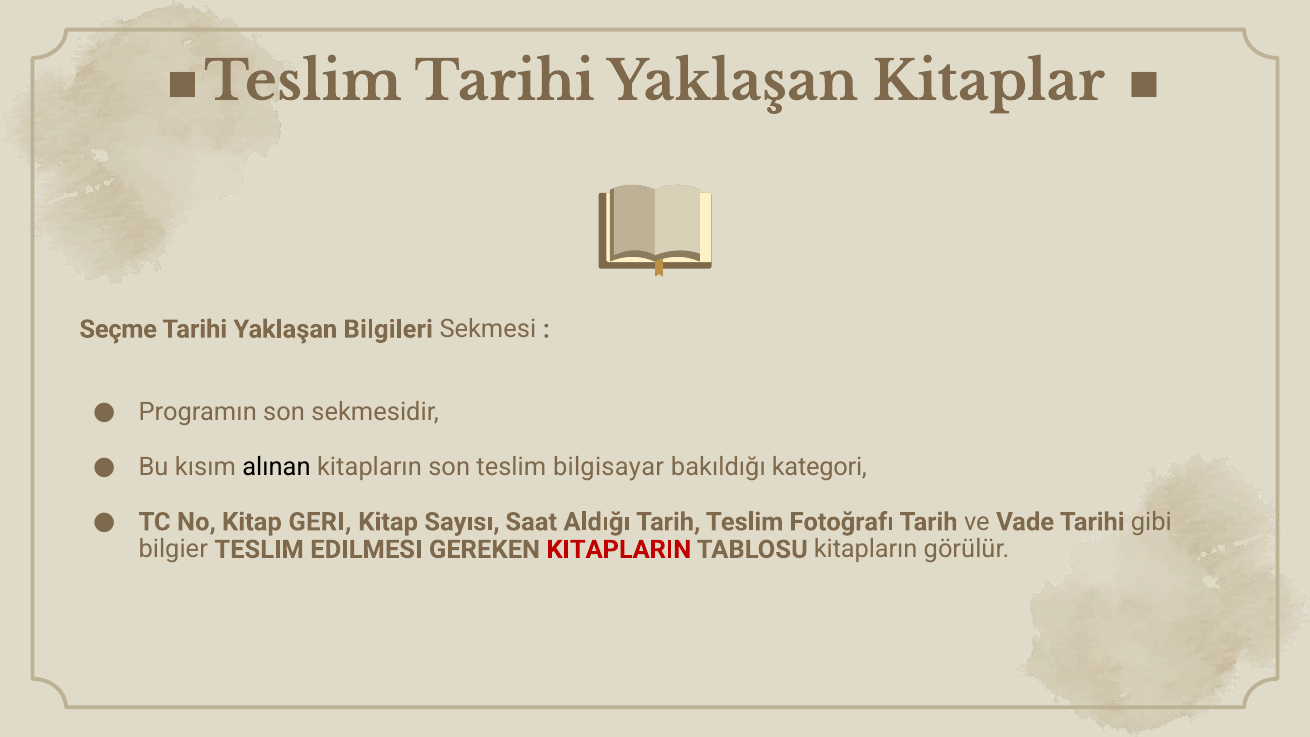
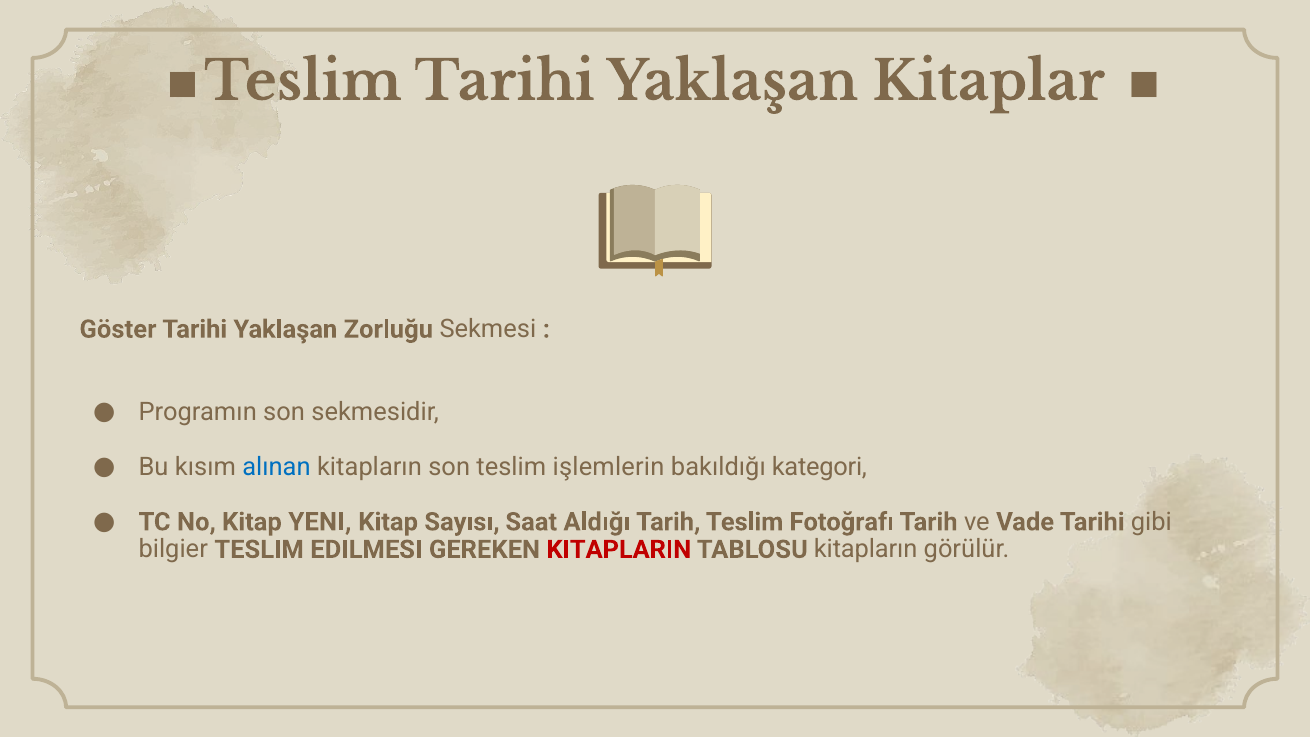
Seçme: Seçme -> Göster
Bilgileri: Bilgileri -> Zorluğu
alınan colour: black -> blue
bilgisayar: bilgisayar -> işlemlerin
GERI: GERI -> YENI
